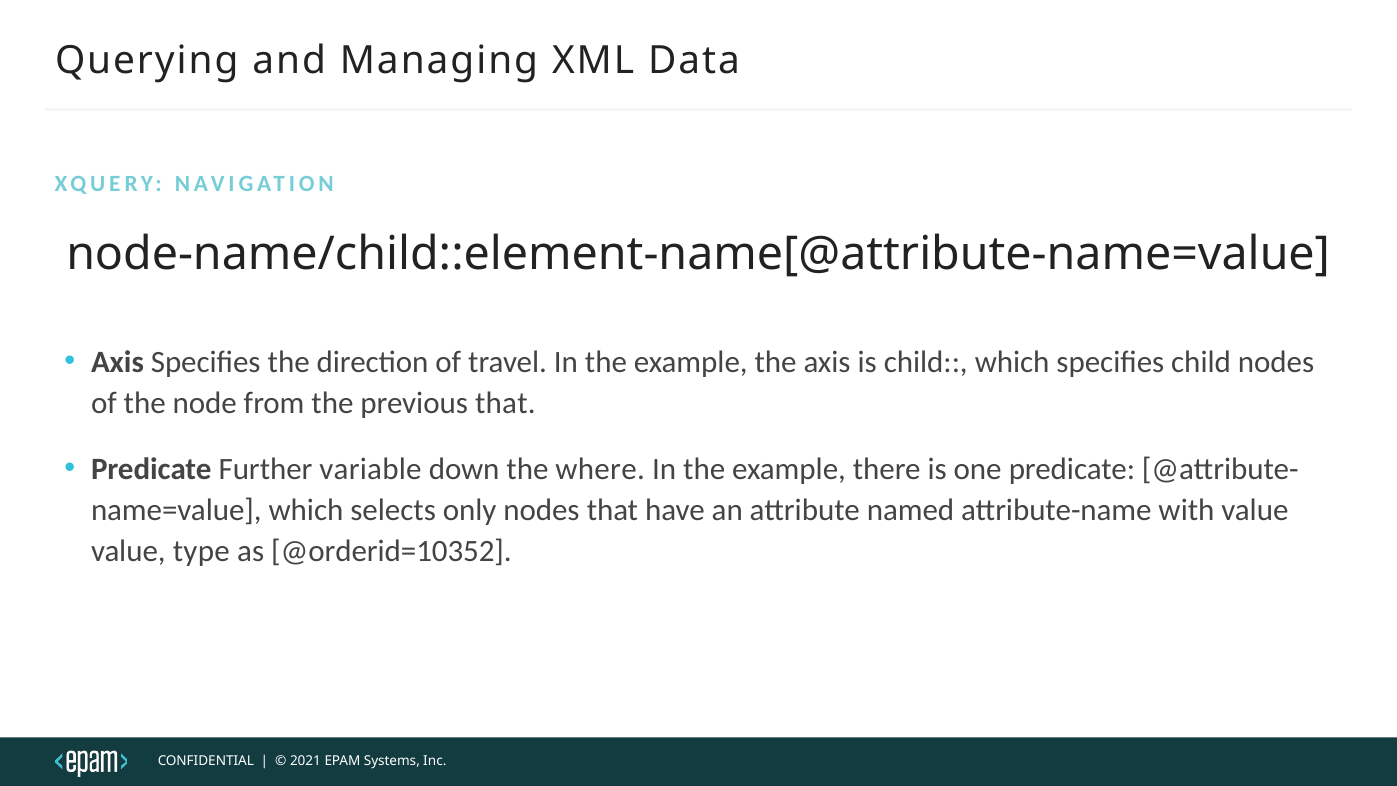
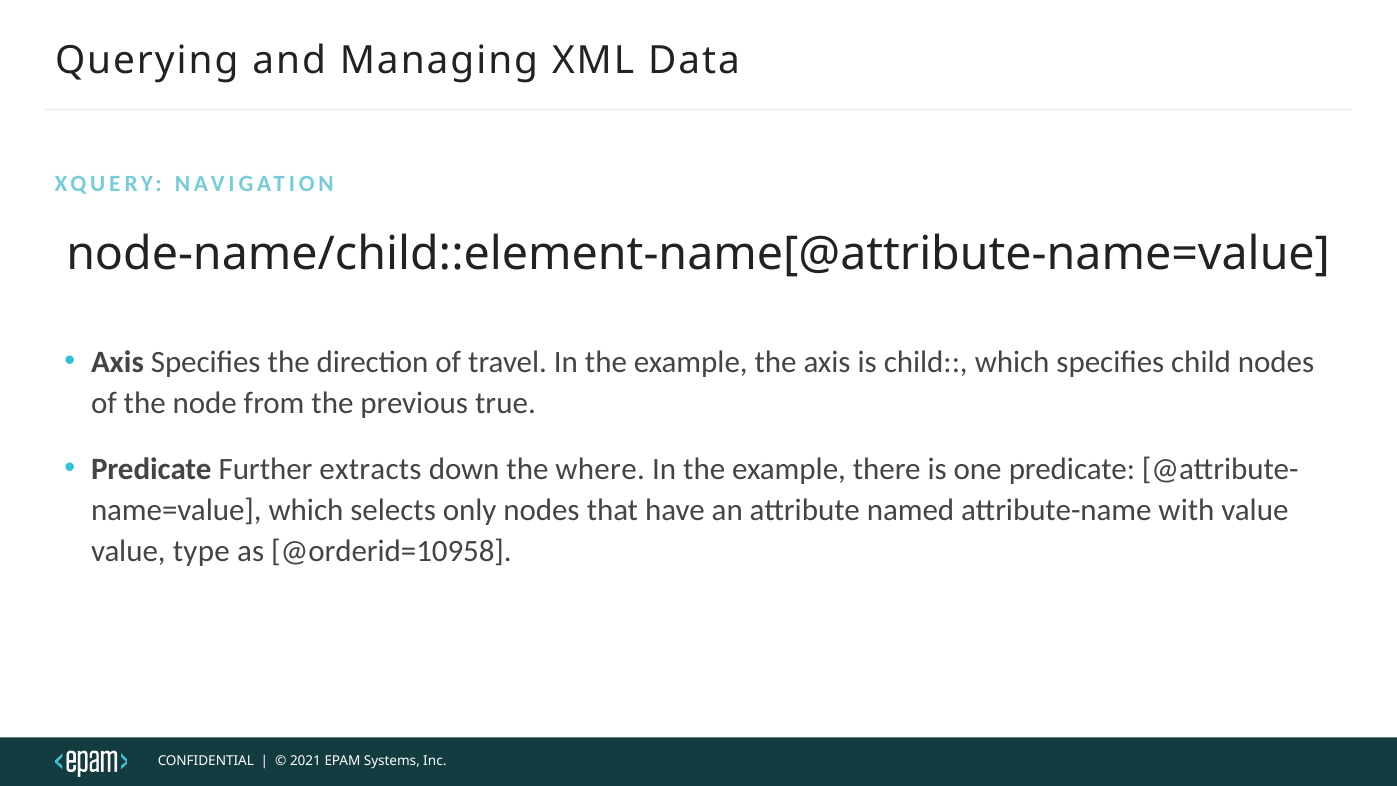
previous that: that -> true
variable: variable -> extracts
@orderid=10352: @orderid=10352 -> @orderid=10958
